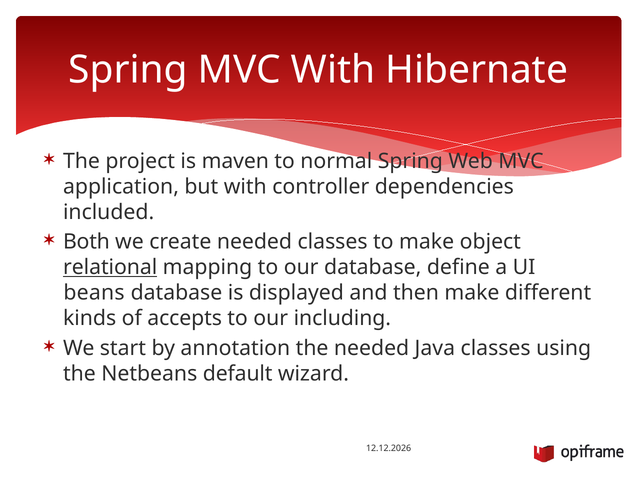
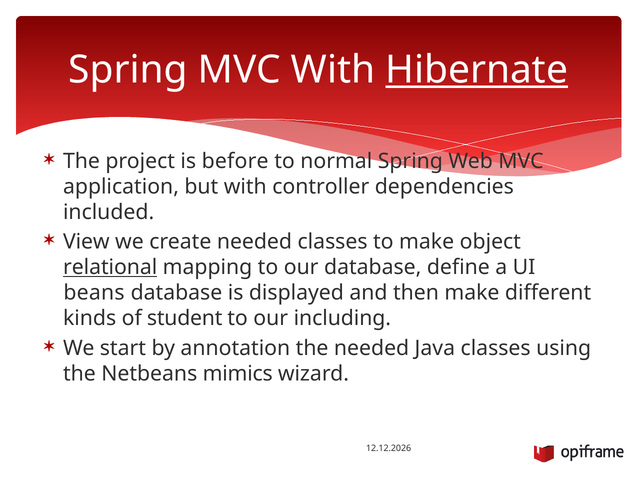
Hibernate underline: none -> present
maven: maven -> before
Both: Both -> View
accepts: accepts -> student
default: default -> mimics
